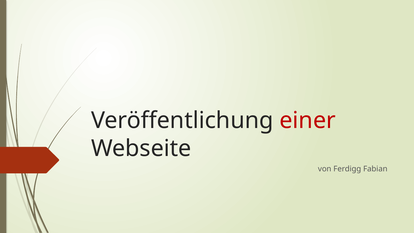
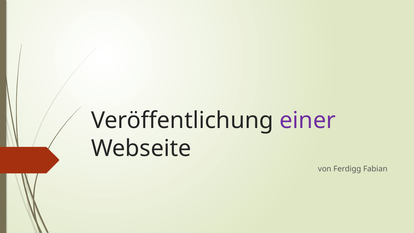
einer colour: red -> purple
